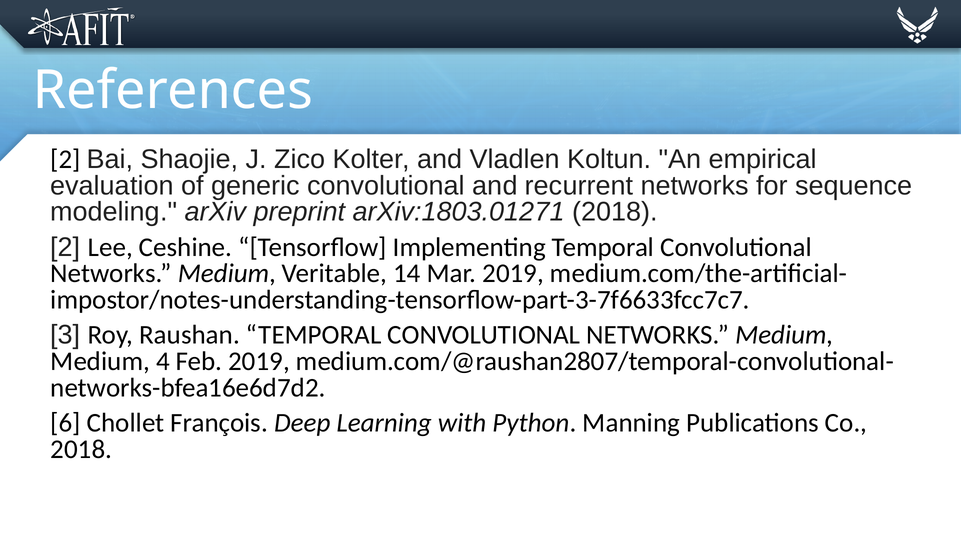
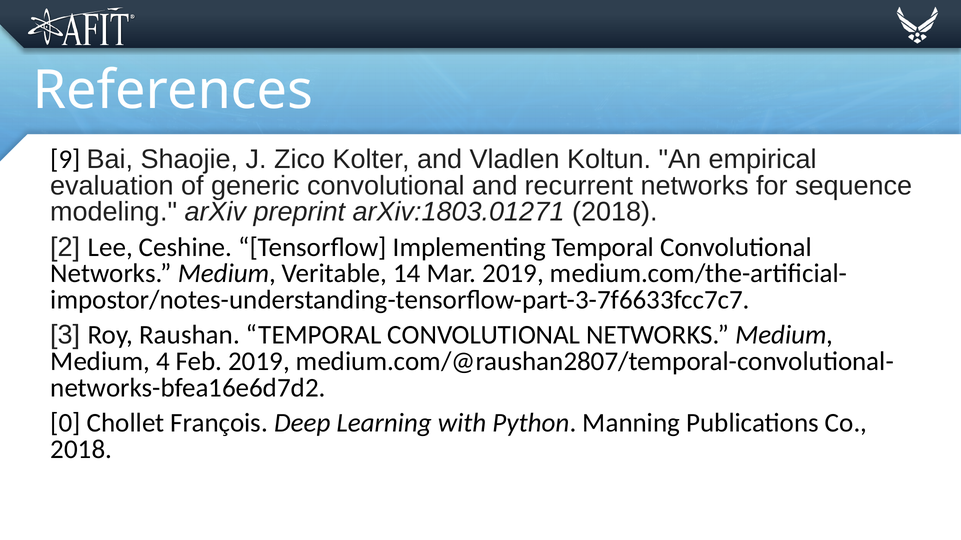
2 at (66, 160): 2 -> 9
6: 6 -> 0
